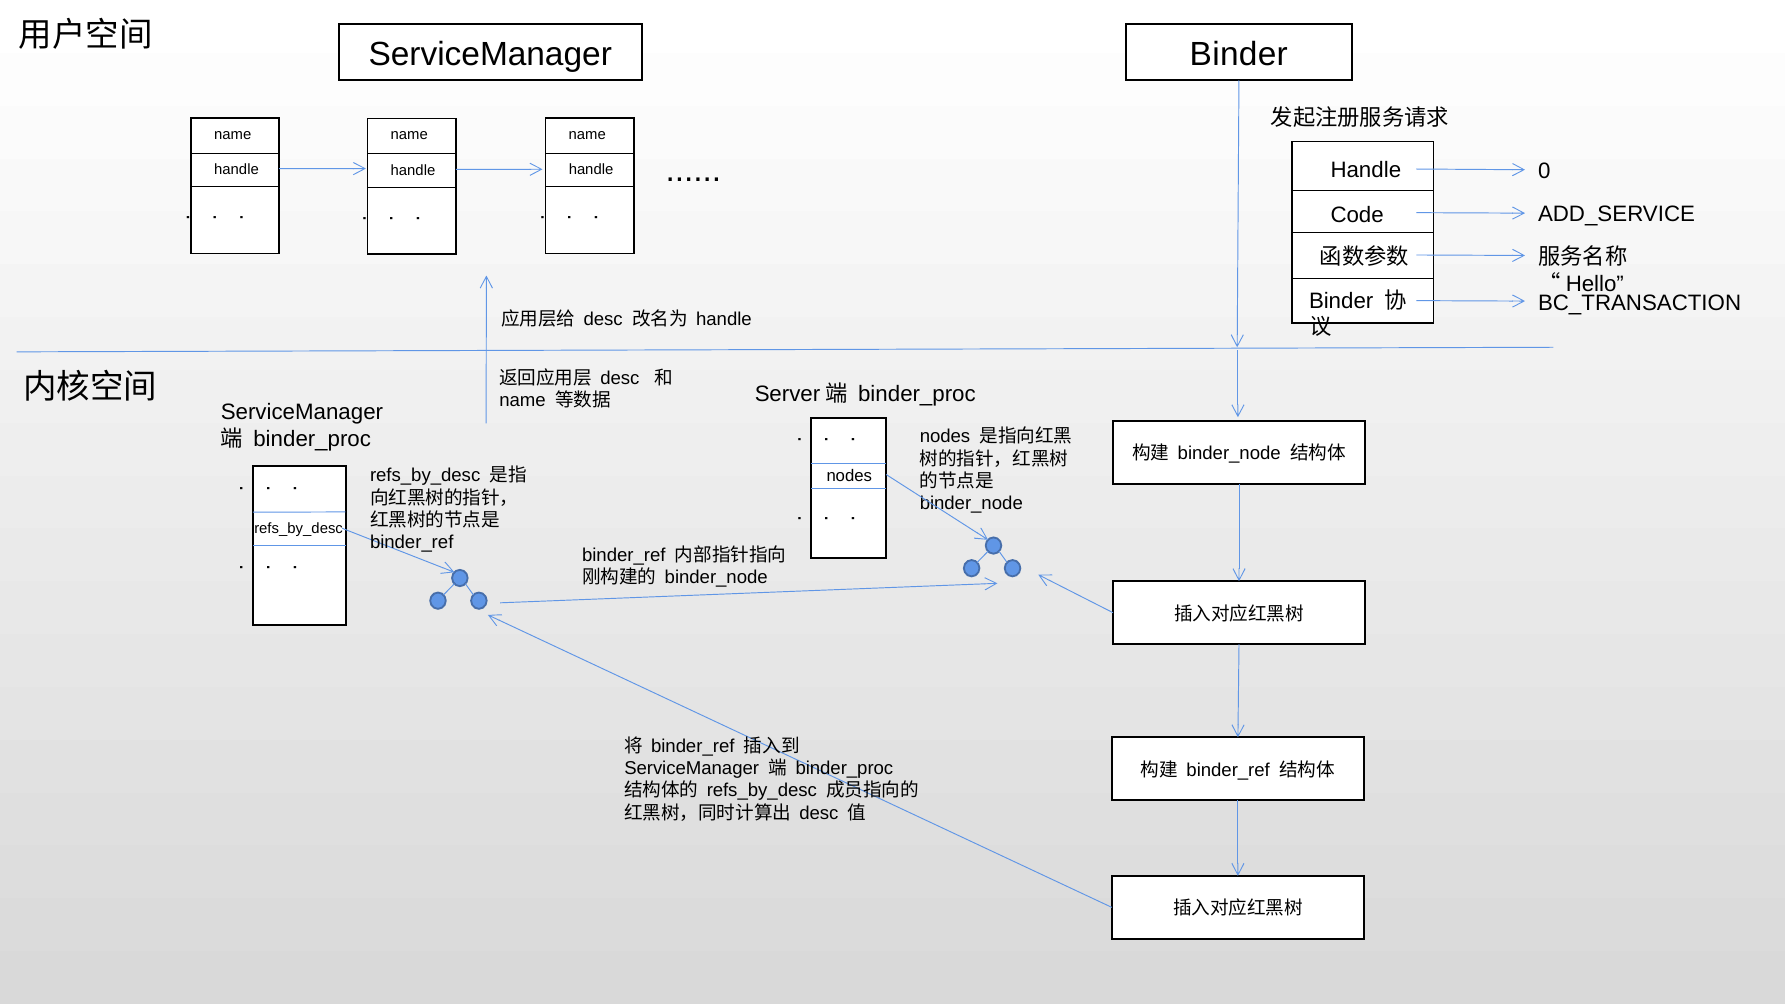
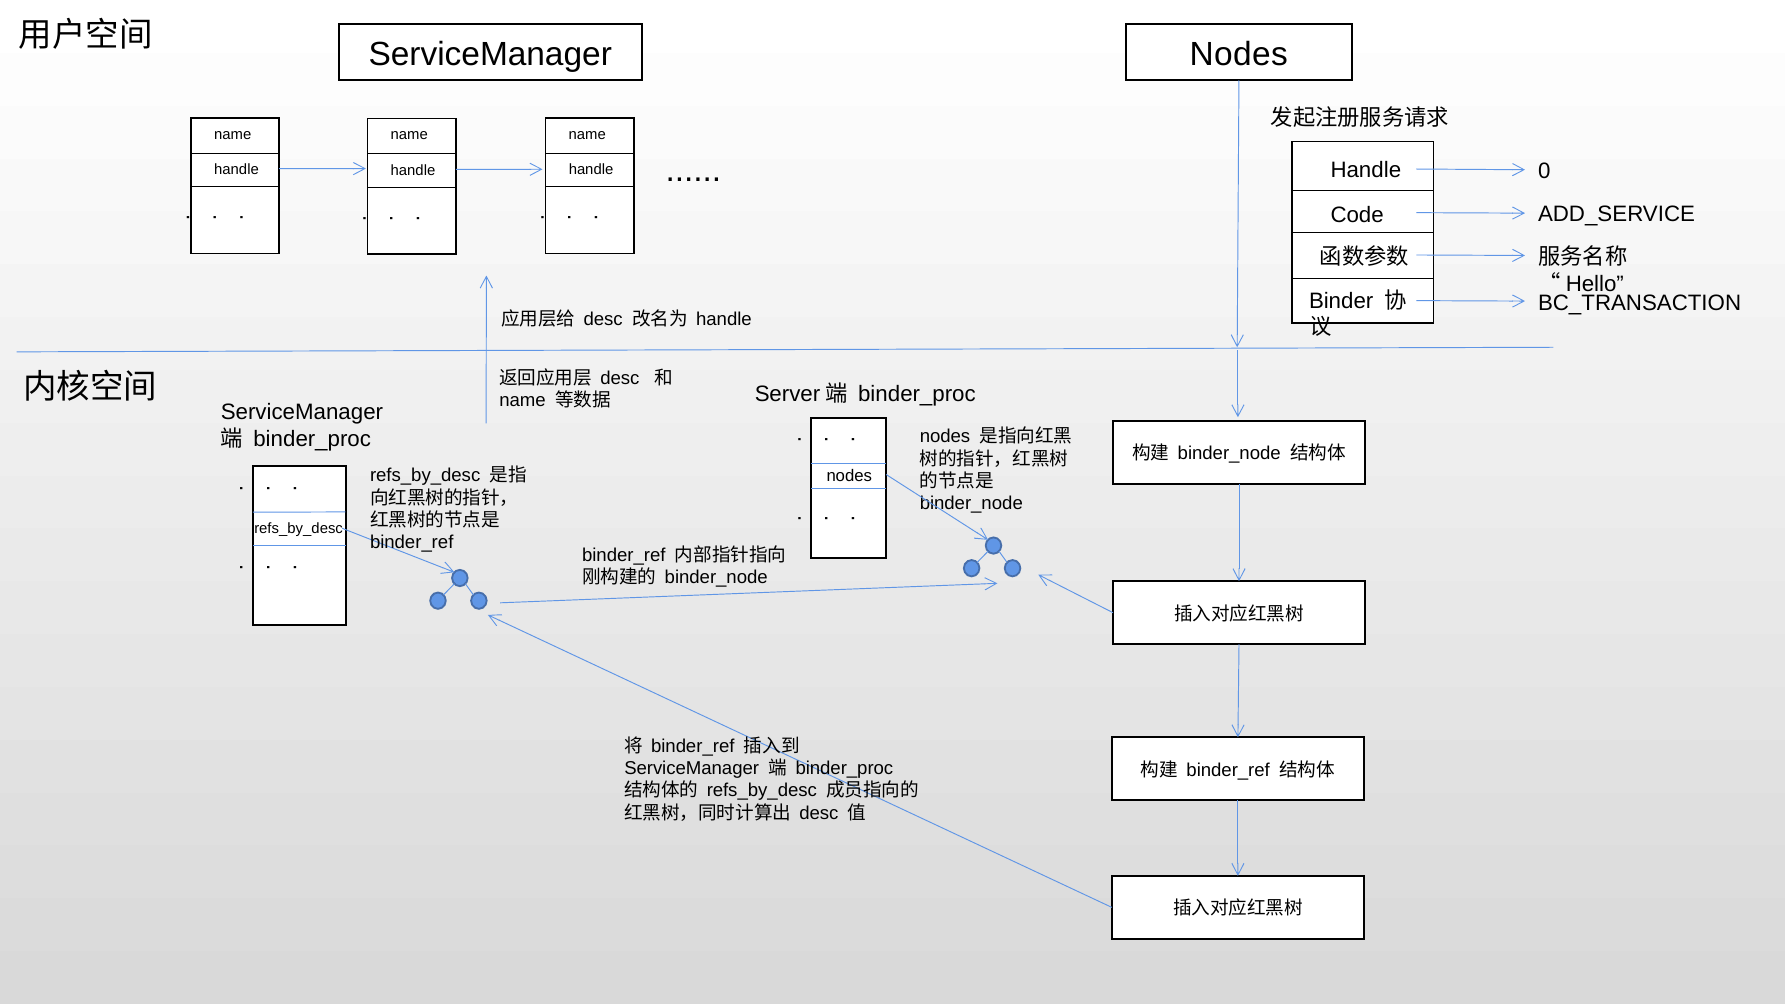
Binder at (1239, 55): Binder -> Nodes
